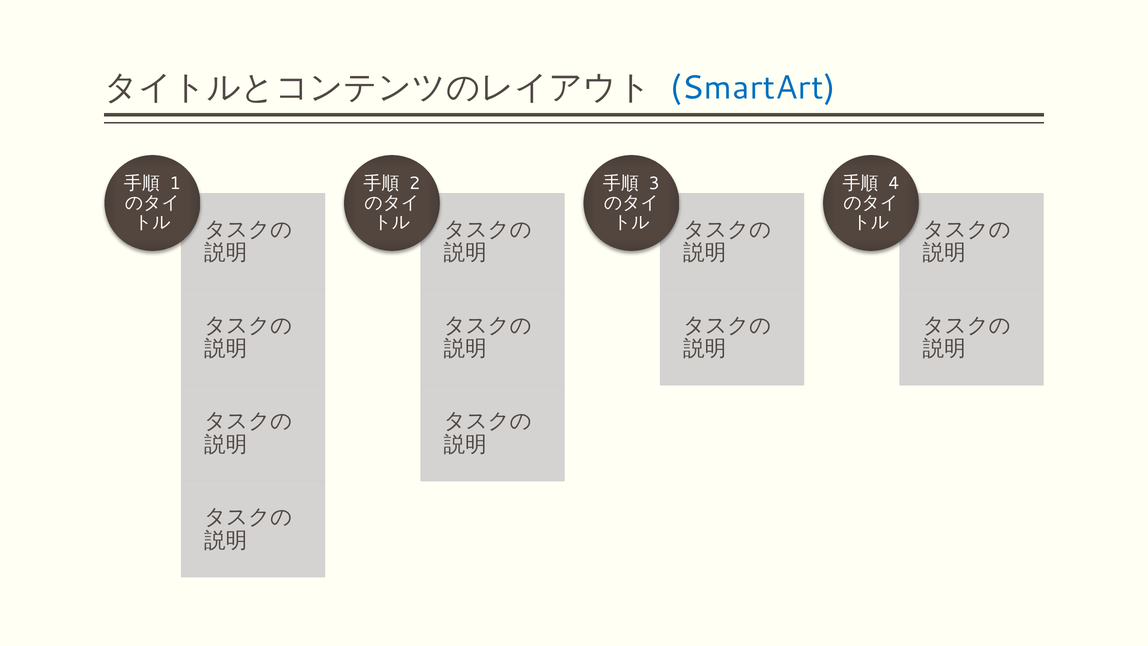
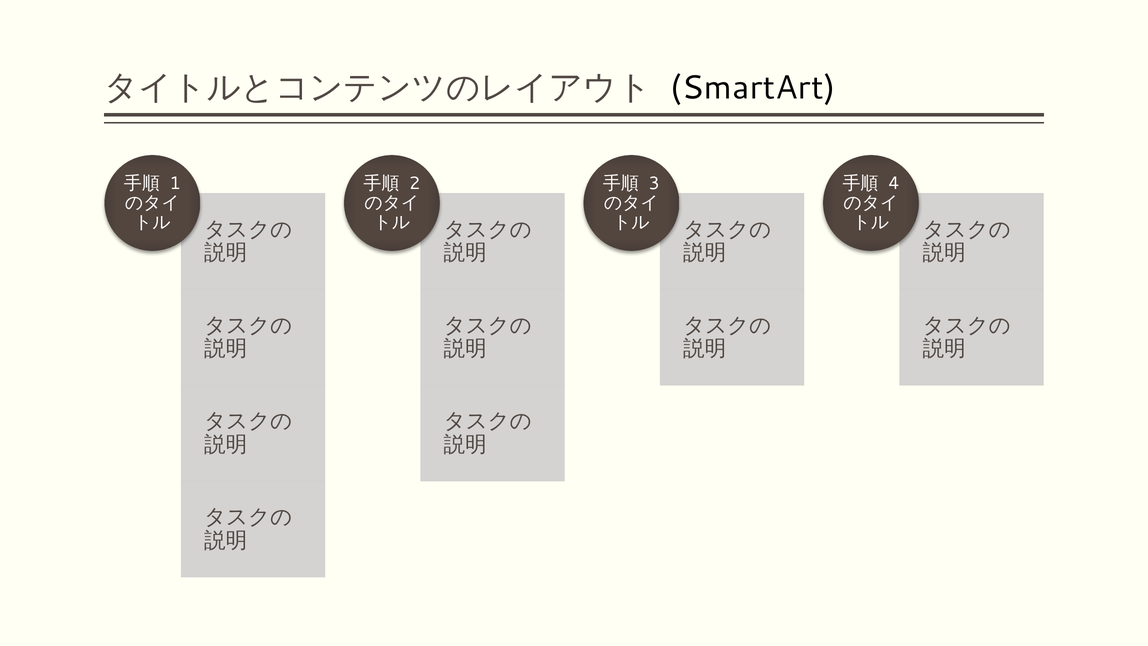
SmartArt colour: blue -> black
